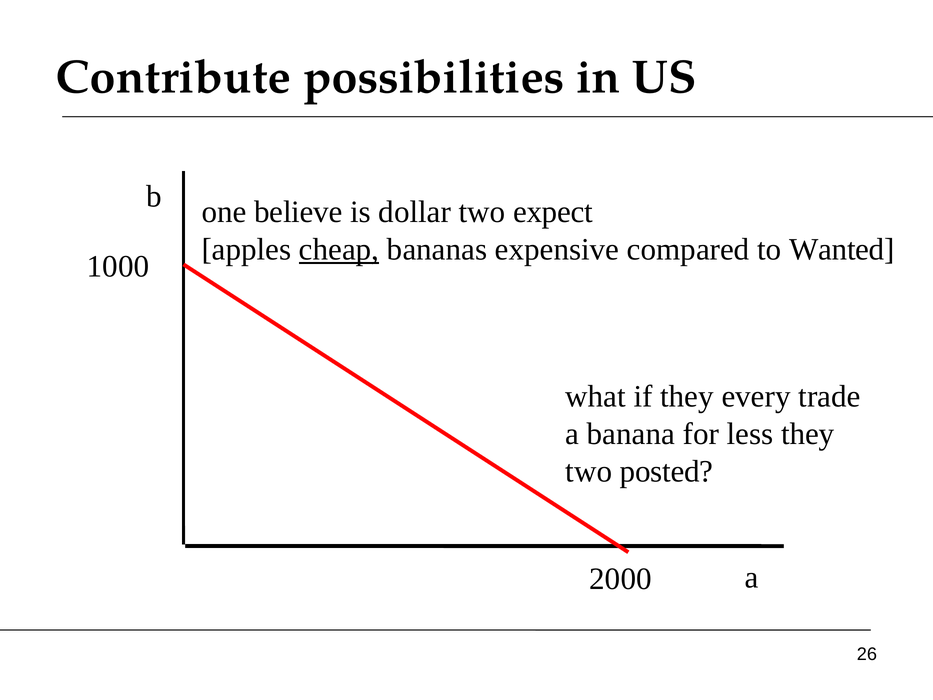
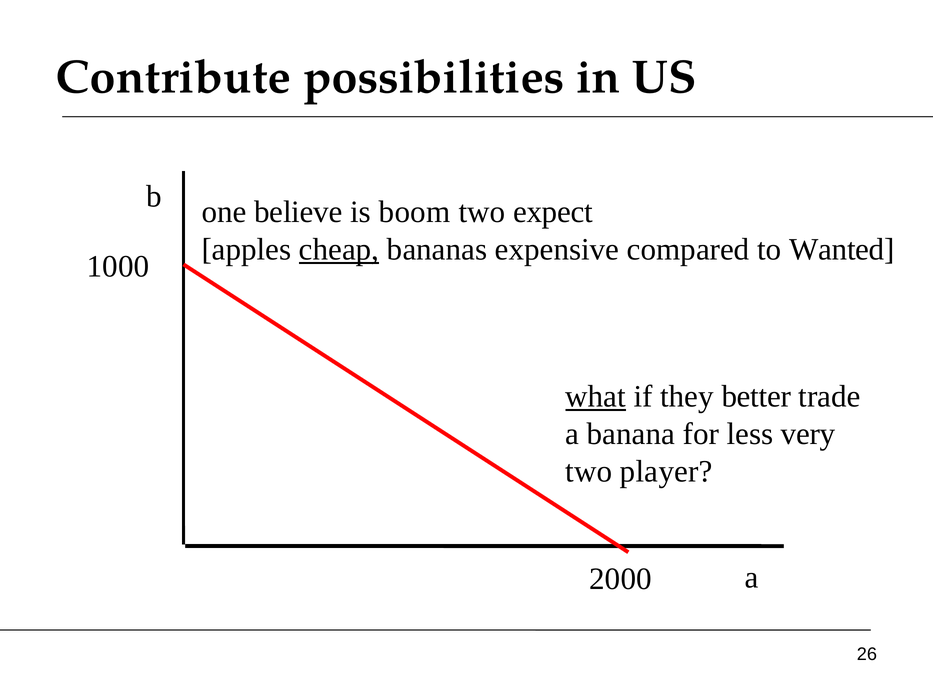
dollar: dollar -> boom
what underline: none -> present
every: every -> better
less they: they -> very
posted: posted -> player
